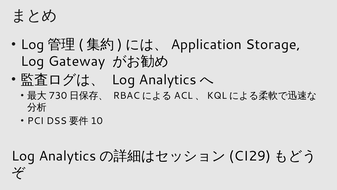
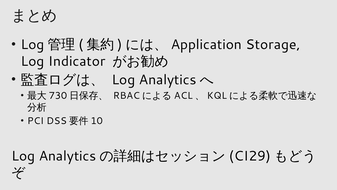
Gateway: Gateway -> Indicator
